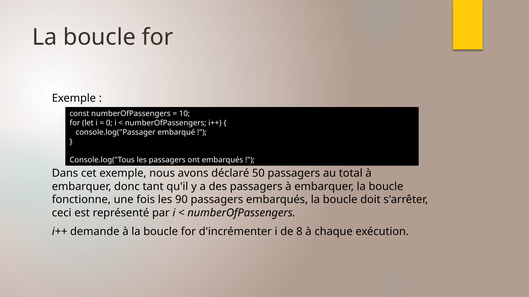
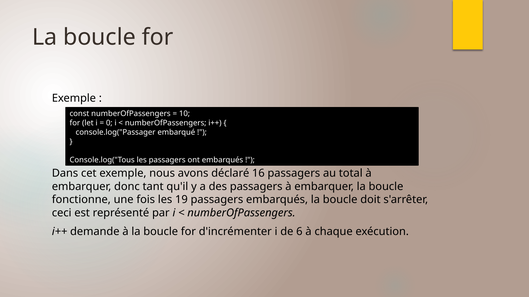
50: 50 -> 16
90: 90 -> 19
8: 8 -> 6
